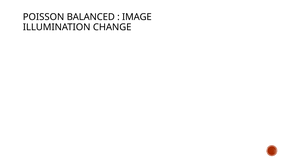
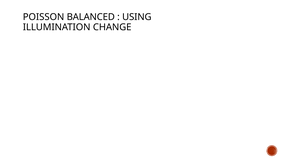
IMAGE: IMAGE -> USING
